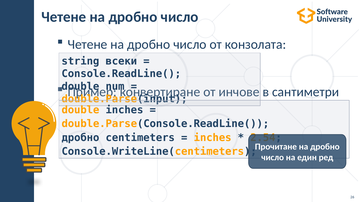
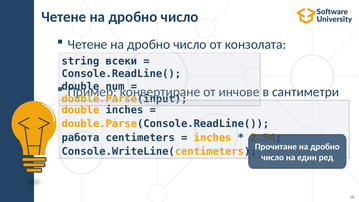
дробно at (80, 138): дробно -> работа
